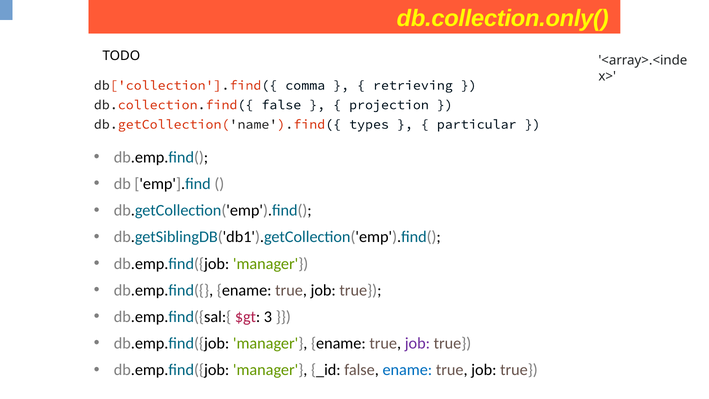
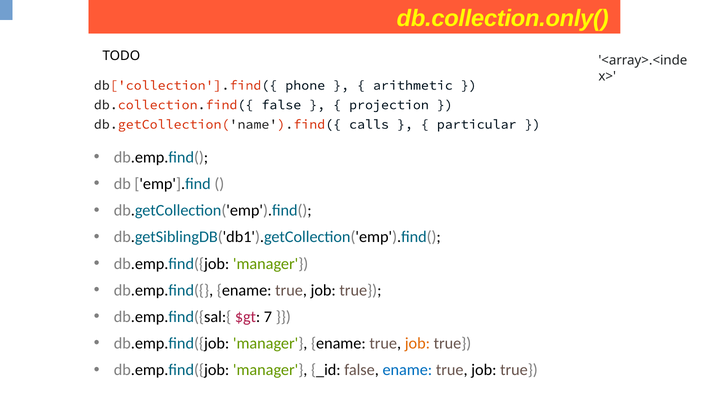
comma: comma -> phone
retrieving: retrieving -> arithmetic
types: types -> calls
3: 3 -> 7
job at (417, 343) colour: purple -> orange
